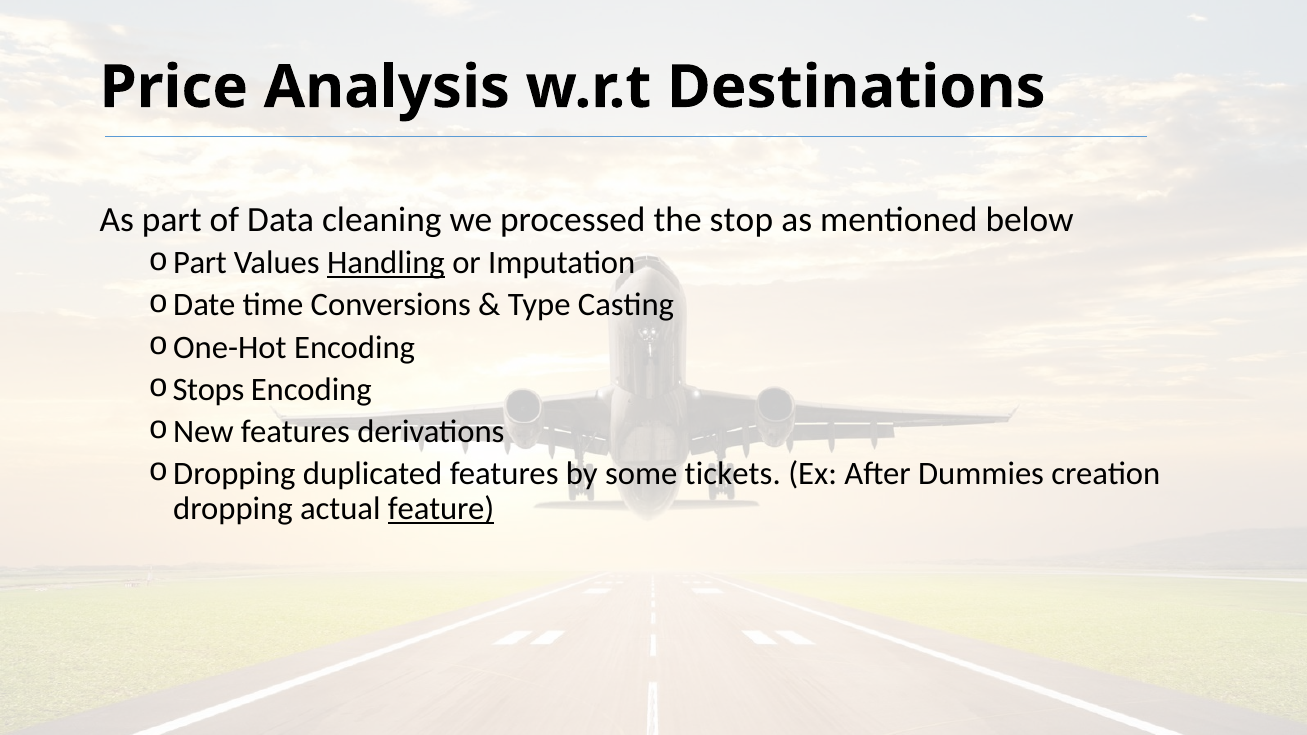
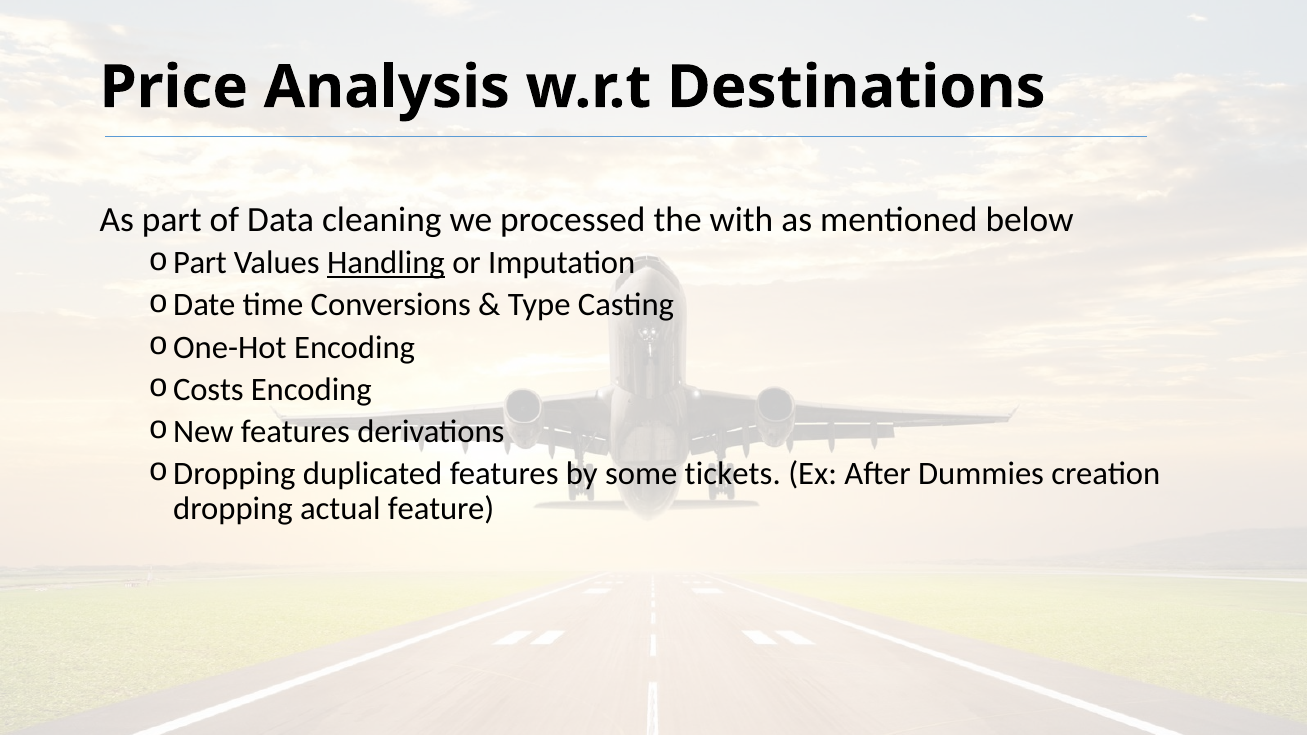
stop: stop -> with
Stops: Stops -> Costs
feature underline: present -> none
